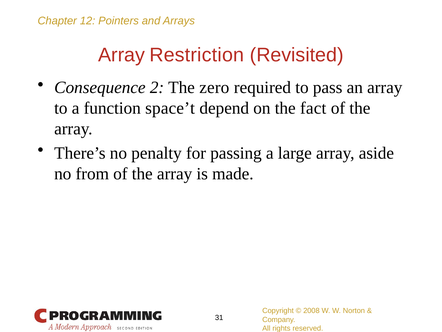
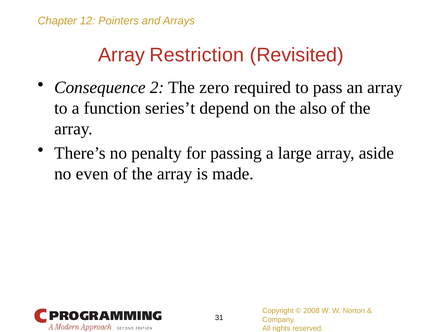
space’t: space’t -> series’t
fact: fact -> also
from: from -> even
